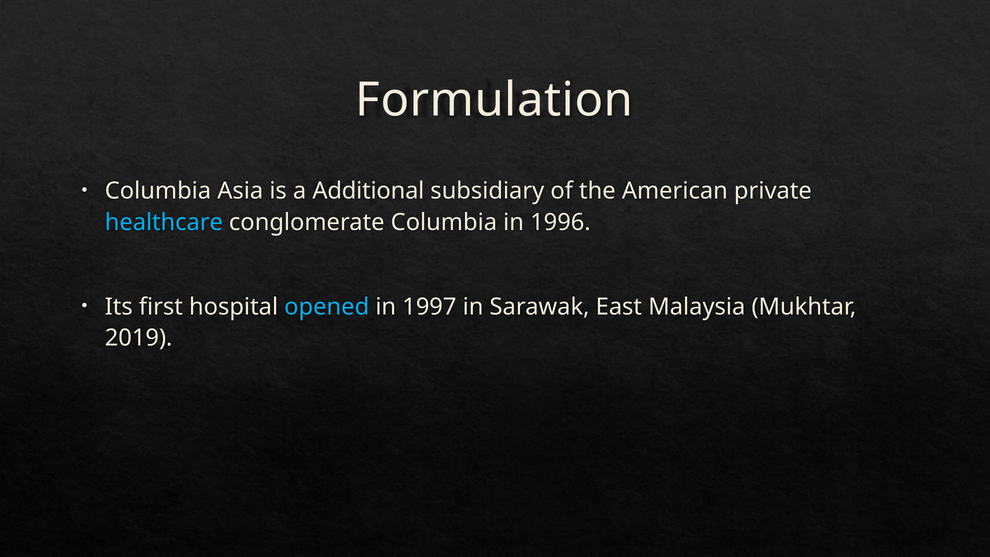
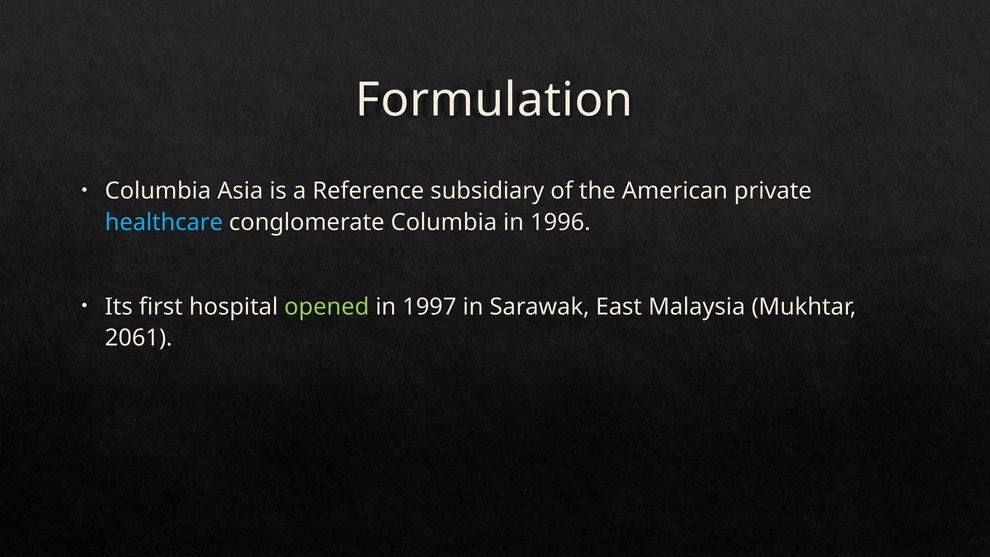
Additional: Additional -> Reference
opened colour: light blue -> light green
2019: 2019 -> 2061
